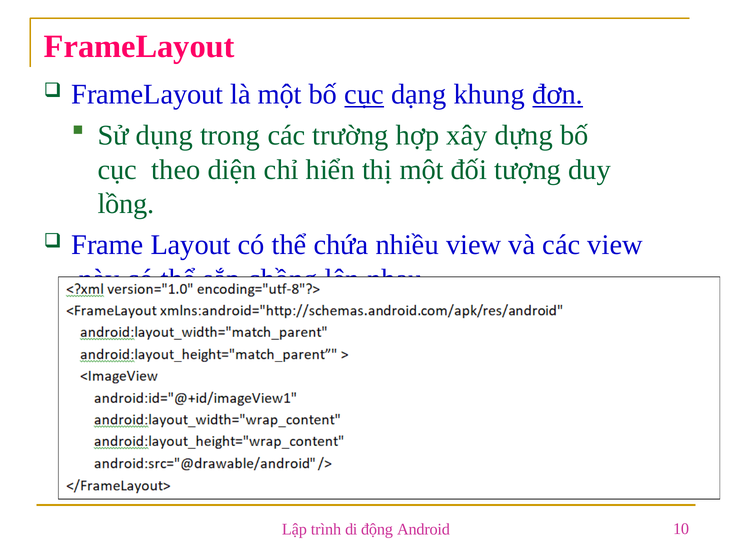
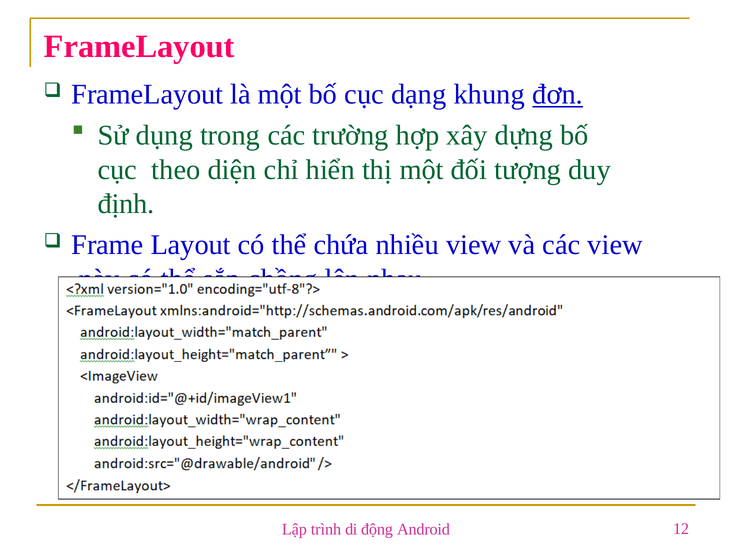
cục at (364, 95) underline: present -> none
lồng: lồng -> định
10: 10 -> 12
